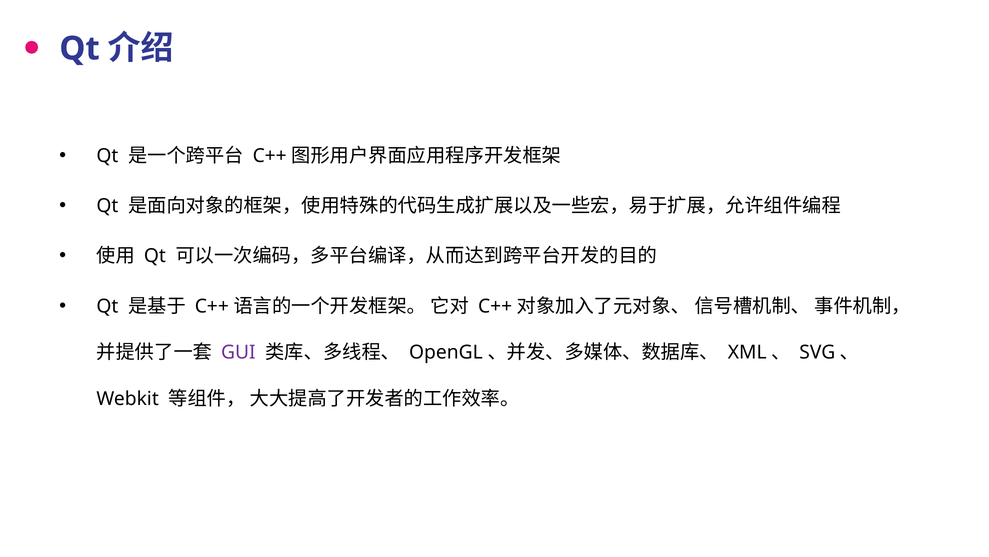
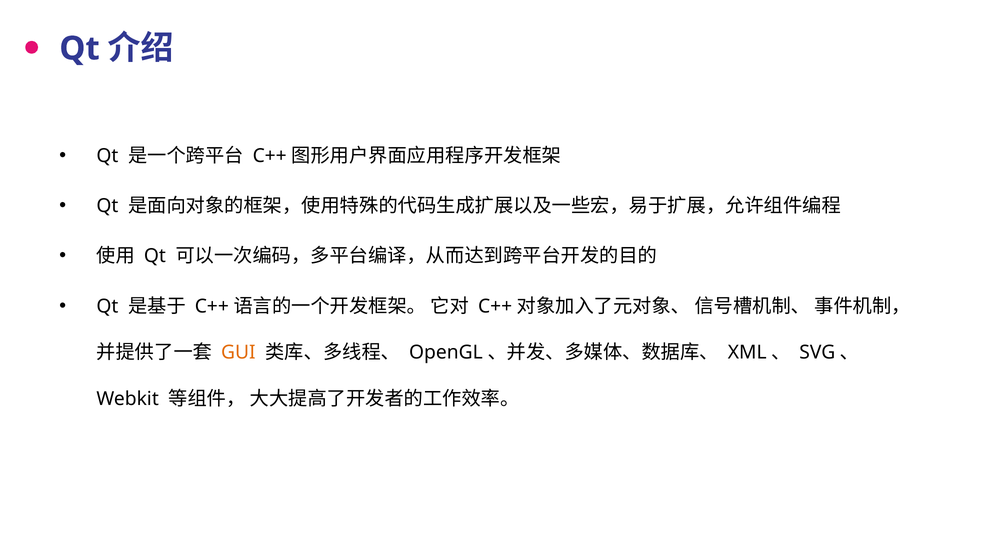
GUI colour: purple -> orange
